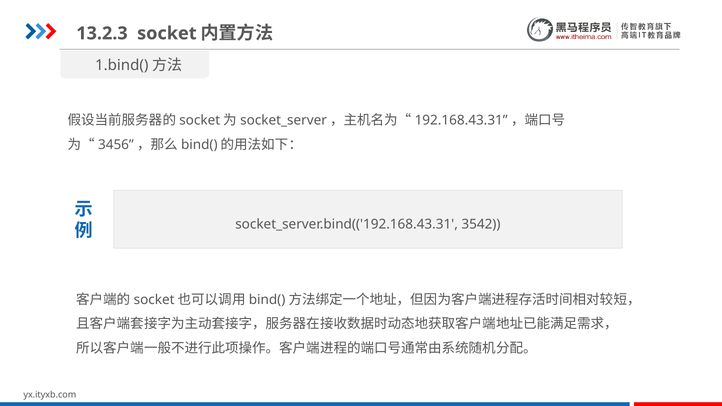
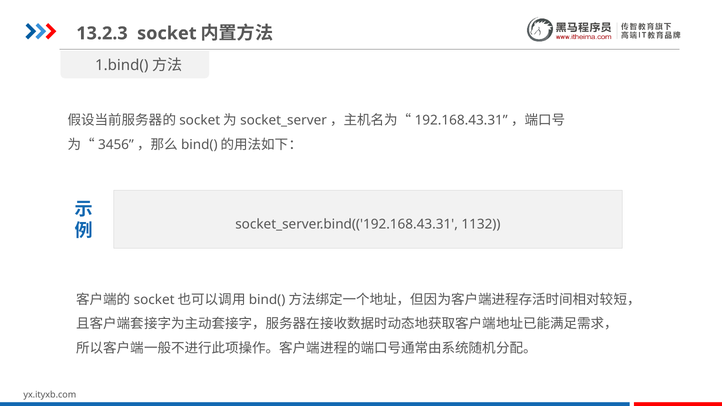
3542: 3542 -> 1132
